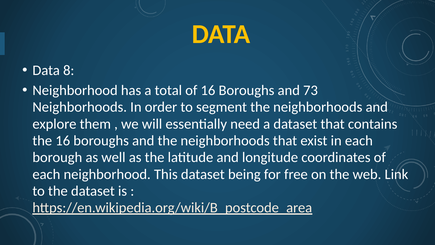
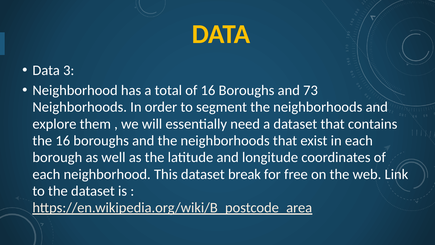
8: 8 -> 3
being: being -> break
